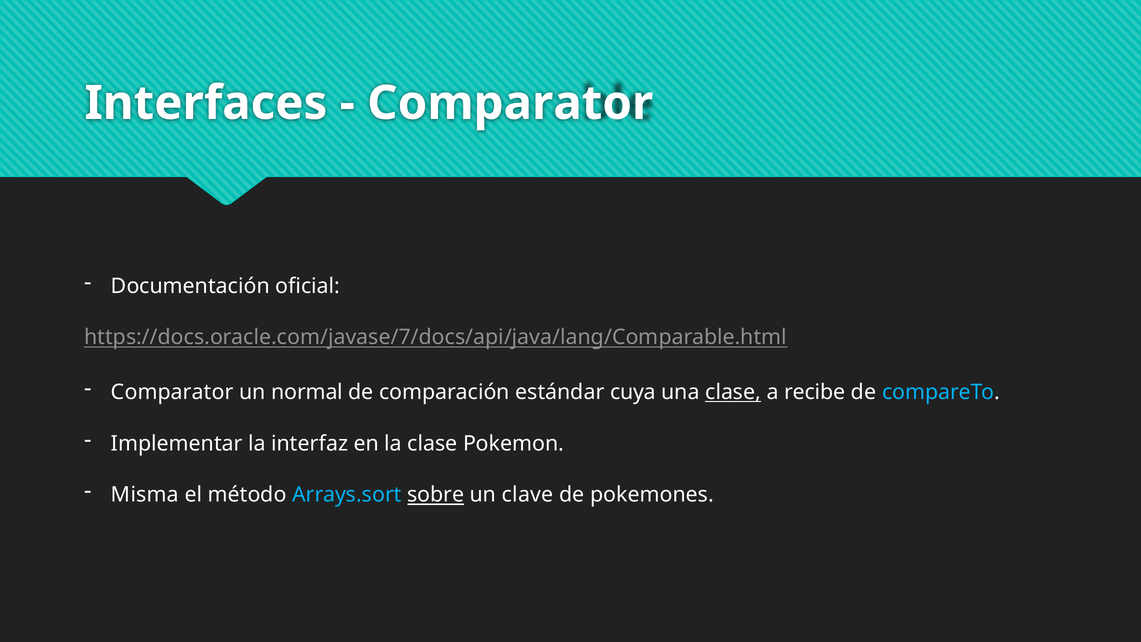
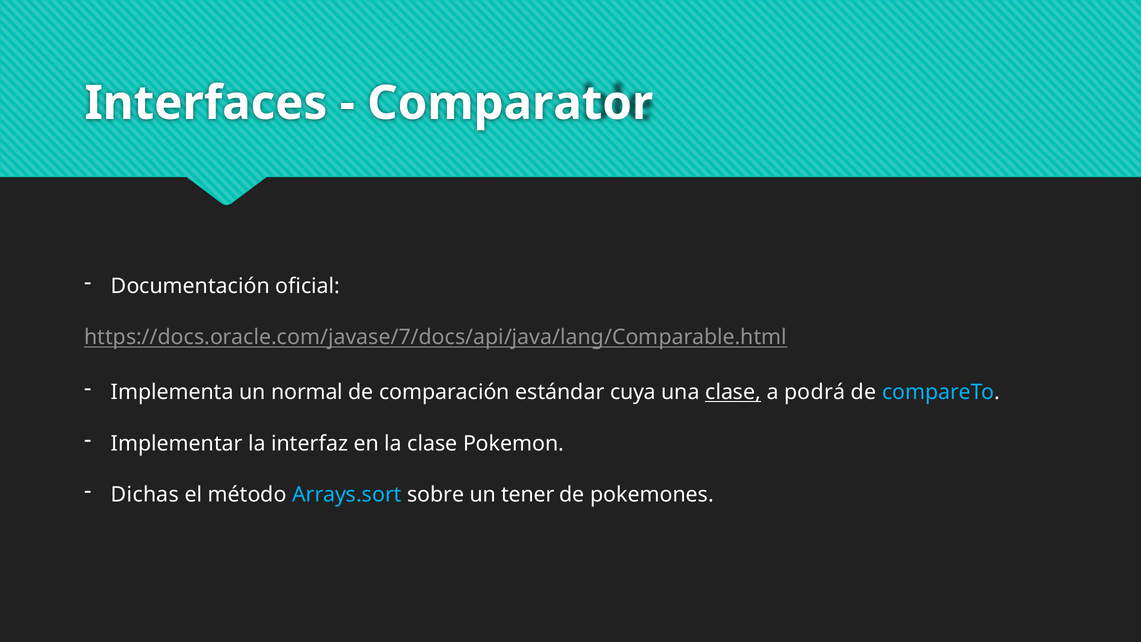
Comparator at (172, 392): Comparator -> Implementa
recibe: recibe -> podrá
Misma: Misma -> Dichas
sobre underline: present -> none
clave: clave -> tener
